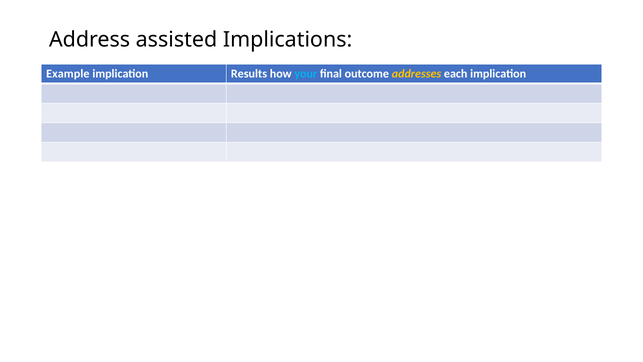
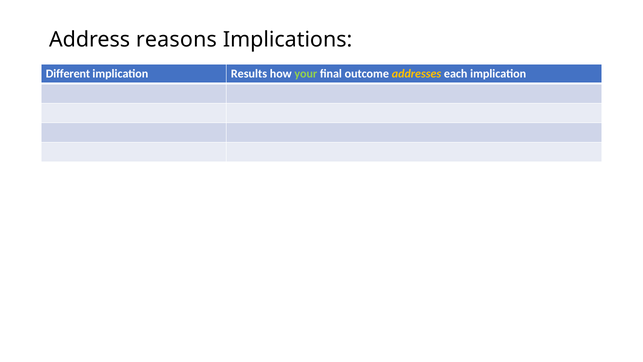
assisted: assisted -> reasons
Example: Example -> Different
your colour: light blue -> light green
